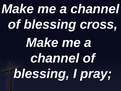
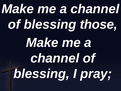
cross: cross -> those
